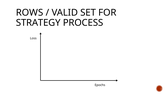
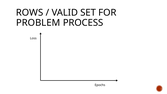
STRATEGY: STRATEGY -> PROBLEM
